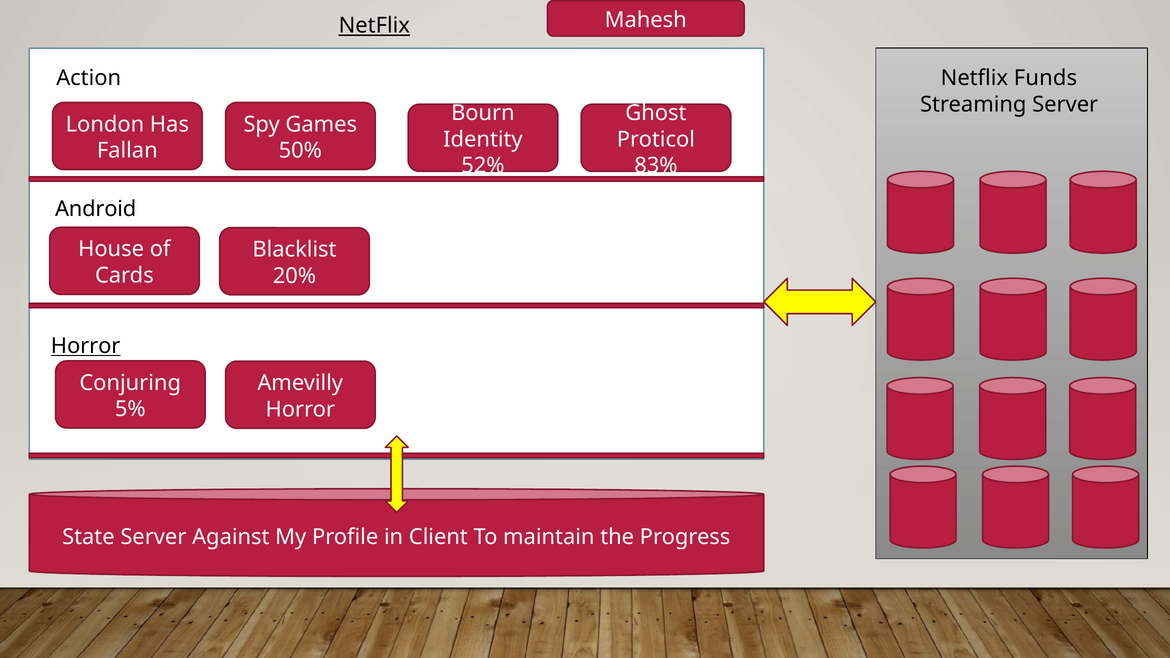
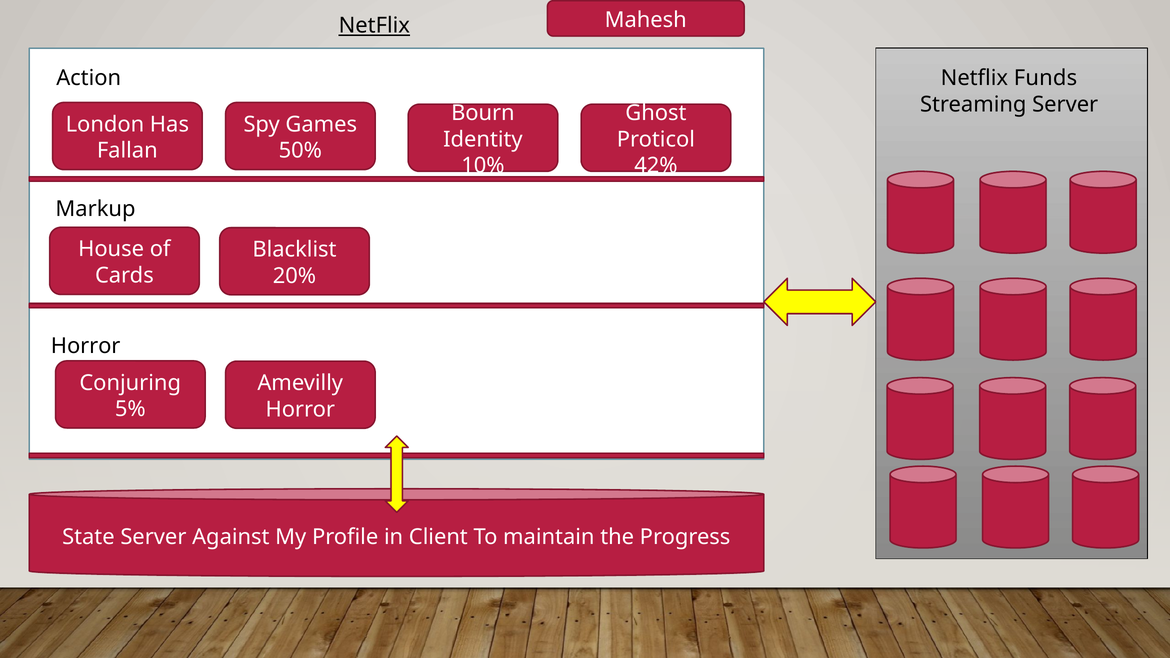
52%: 52% -> 10%
83%: 83% -> 42%
Android: Android -> Markup
Horror at (86, 346) underline: present -> none
